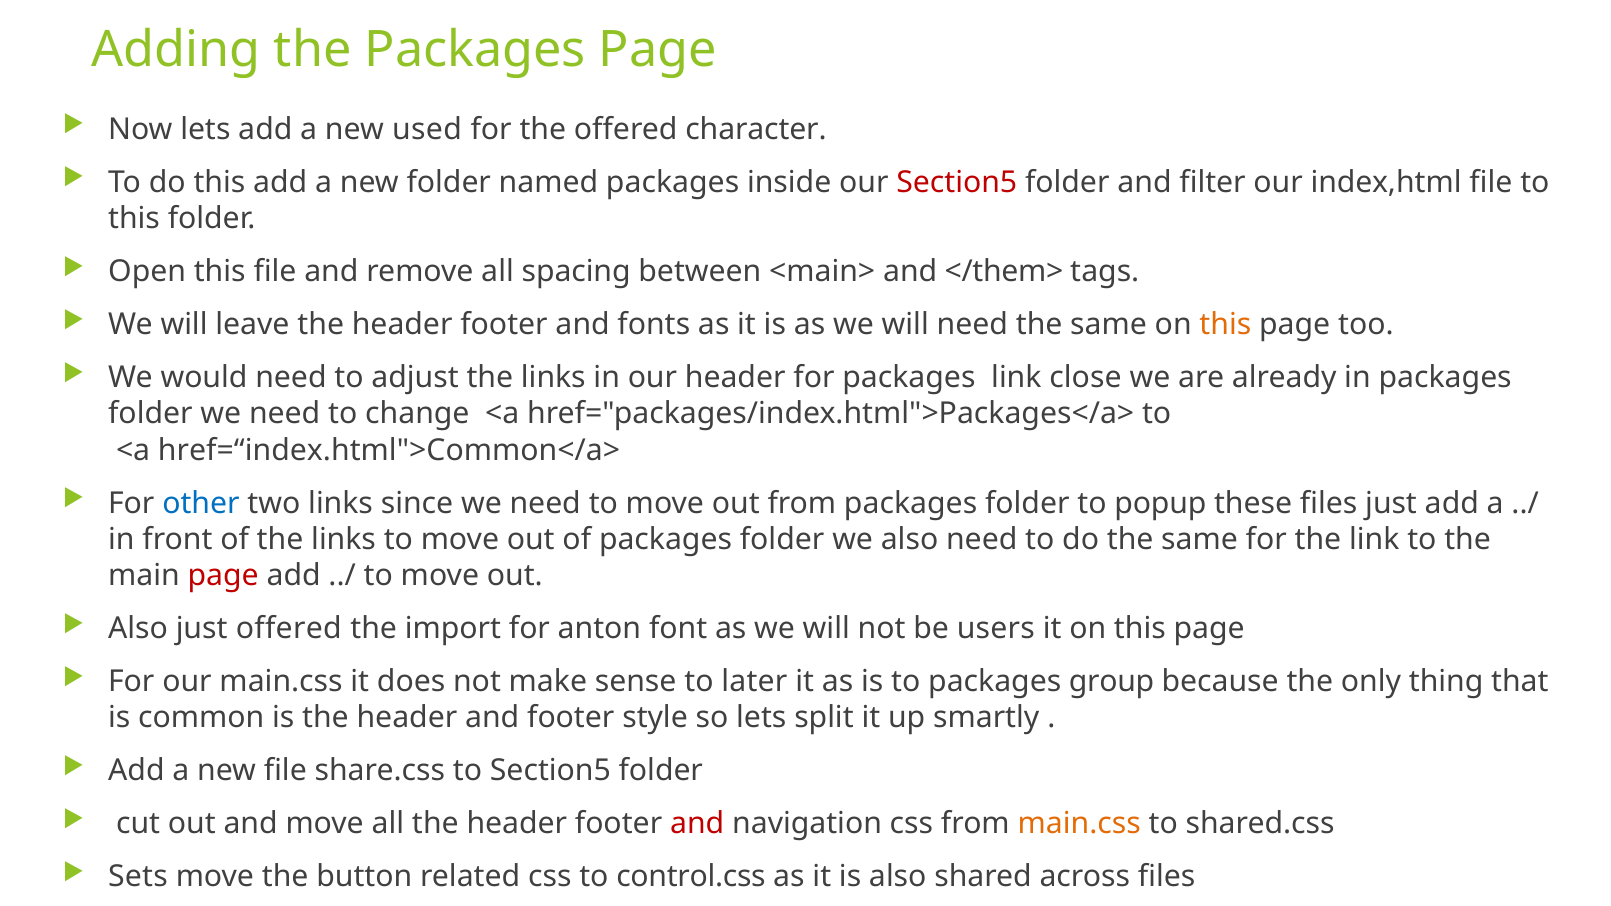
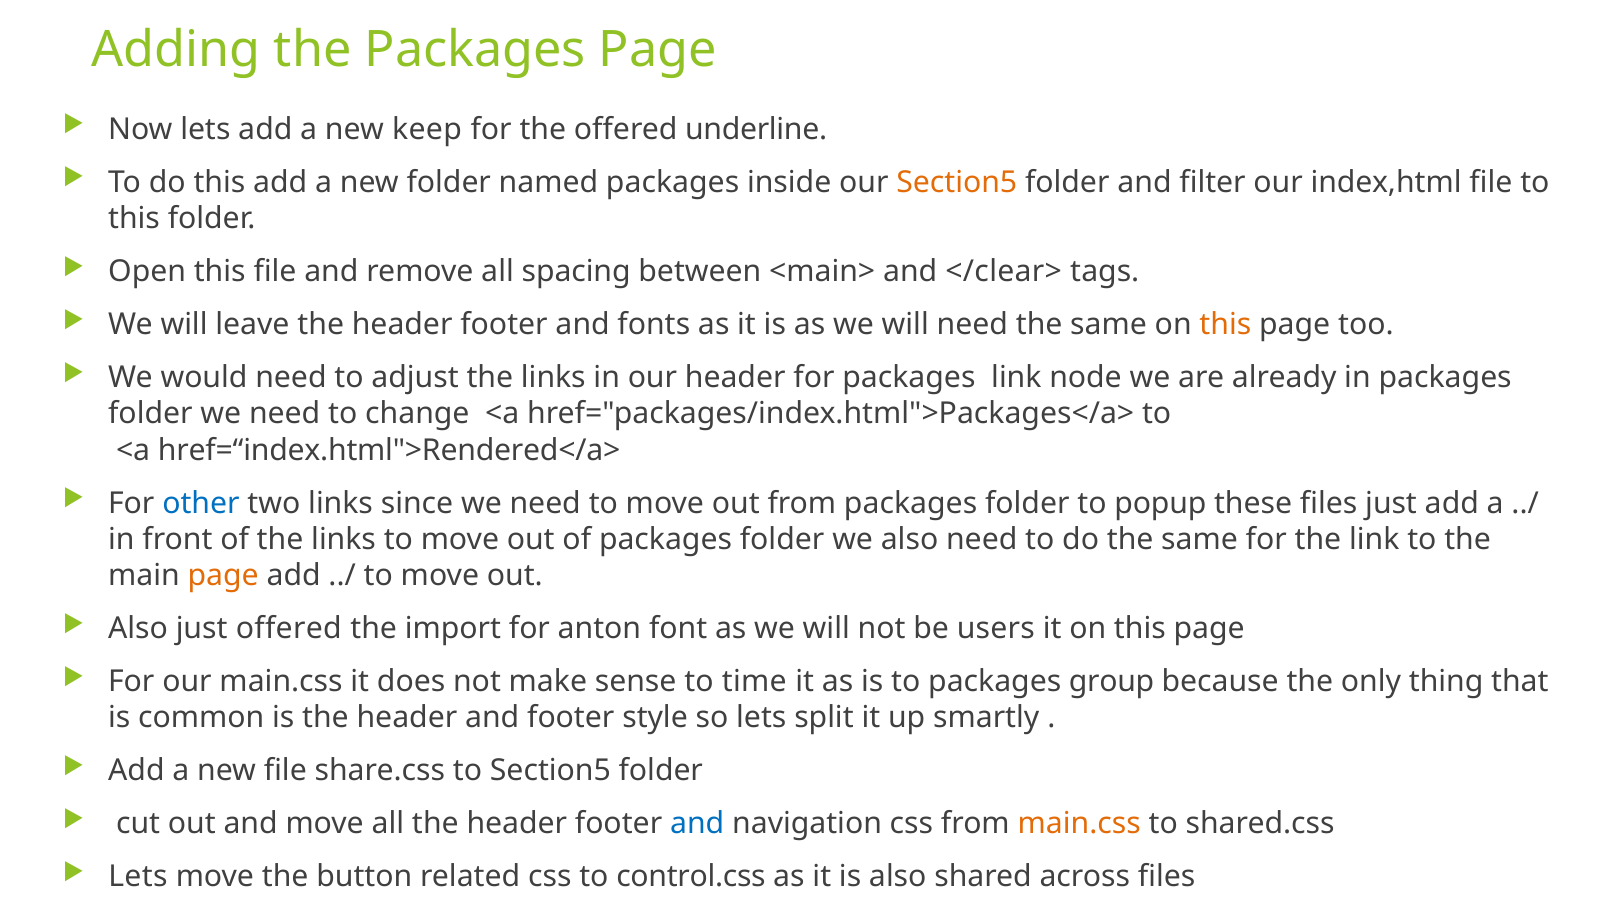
used: used -> keep
character: character -> underline
Section5 at (957, 182) colour: red -> orange
</them>: </them> -> </clear>
close: close -> node
href=“index.html">Common</a>: href=“index.html">Common</a> -> href=“index.html">Rendered</a>
page at (223, 576) colour: red -> orange
later: later -> time
and at (697, 824) colour: red -> blue
Sets at (138, 877): Sets -> Lets
